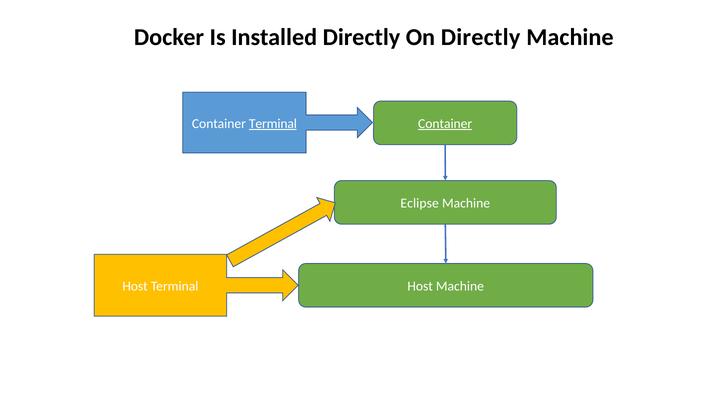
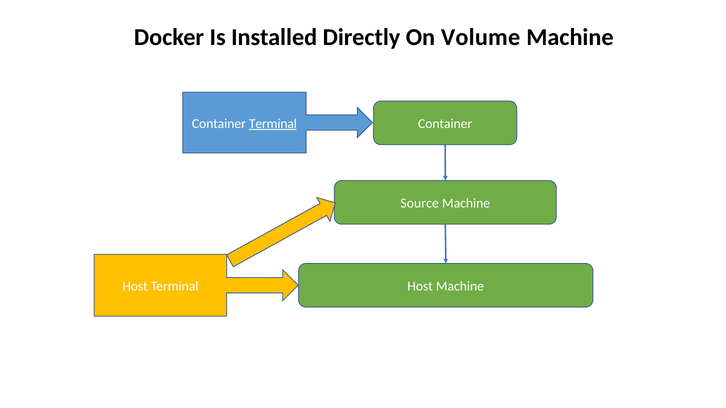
On Directly: Directly -> Volume
Container at (445, 124) underline: present -> none
Eclipse: Eclipse -> Source
